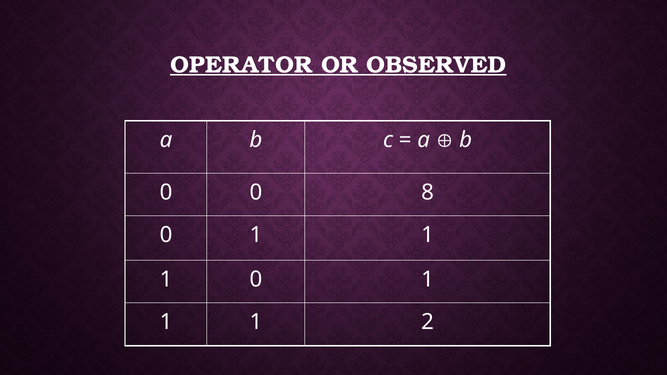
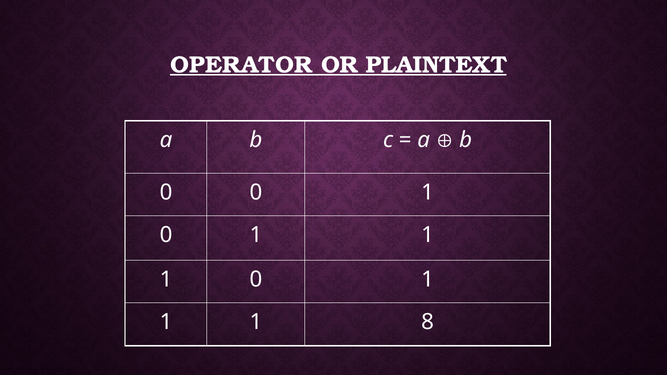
OBSERVED: OBSERVED -> PLAINTEXT
0 0 8: 8 -> 1
2: 2 -> 8
